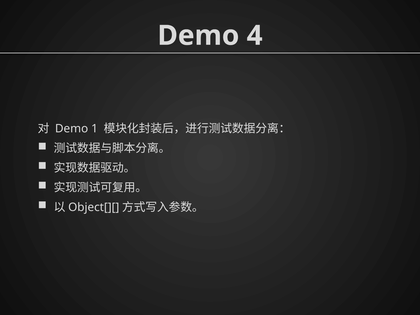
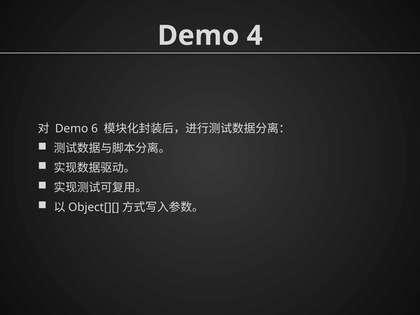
1: 1 -> 6
